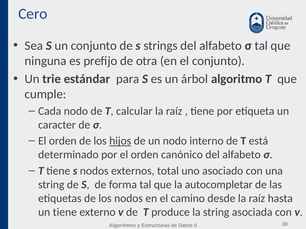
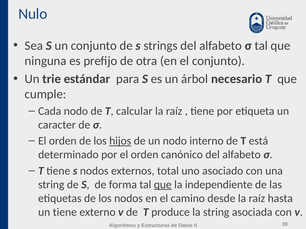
Cero: Cero -> Nulo
algoritmo: algoritmo -> necesario
que at (163, 185) underline: none -> present
autocompletar: autocompletar -> independiente
